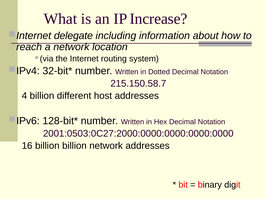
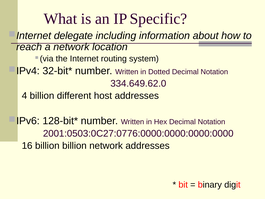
Increase: Increase -> Specific
215.150.58.7: 215.150.58.7 -> 334.649.62.0
2001:0503:0C27:2000:0000:0000:0000:0000: 2001:0503:0C27:2000:0000:0000:0000:0000 -> 2001:0503:0C27:0776:0000:0000:0000:0000
